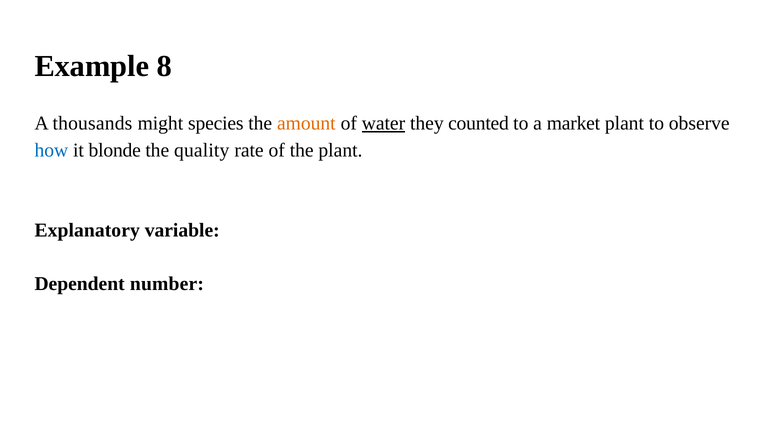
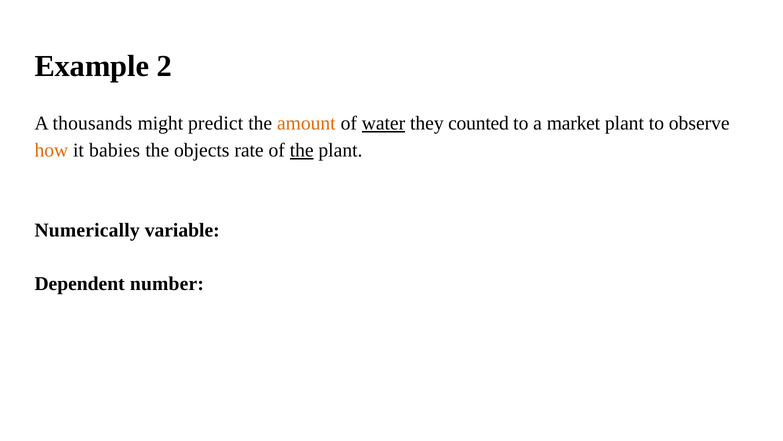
8: 8 -> 2
species: species -> predict
how colour: blue -> orange
blonde: blonde -> babies
quality: quality -> objects
the at (302, 150) underline: none -> present
Explanatory: Explanatory -> Numerically
